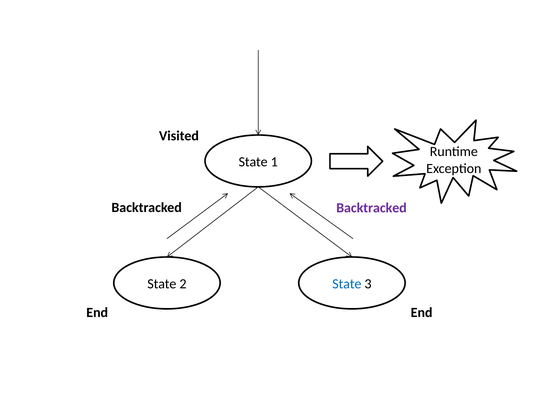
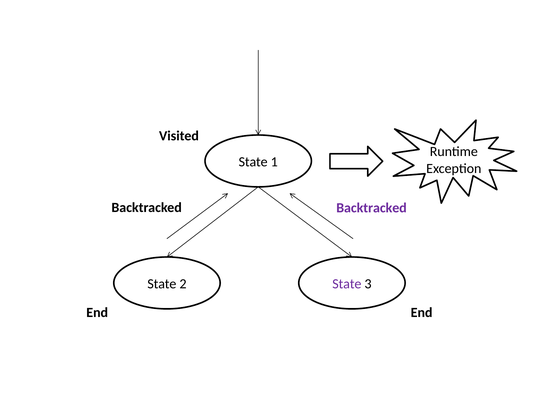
State at (347, 284) colour: blue -> purple
